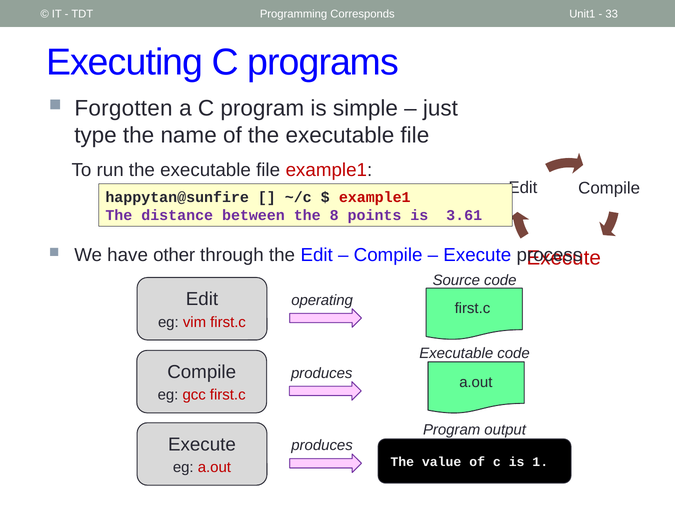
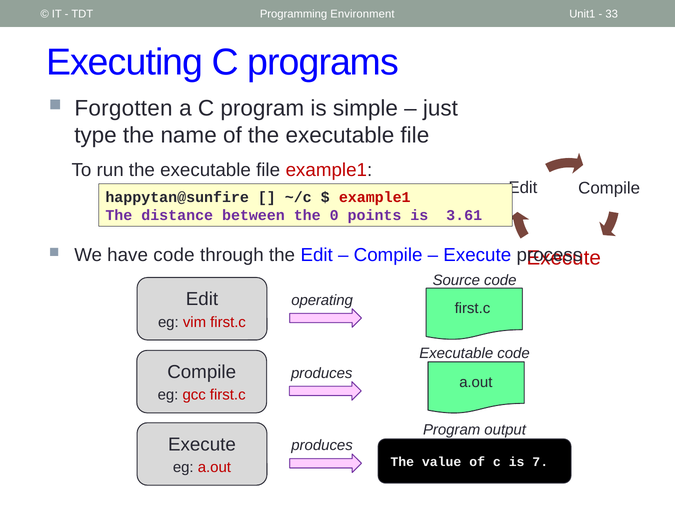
Corresponds: Corresponds -> Environment
8: 8 -> 0
have other: other -> code
1: 1 -> 7
